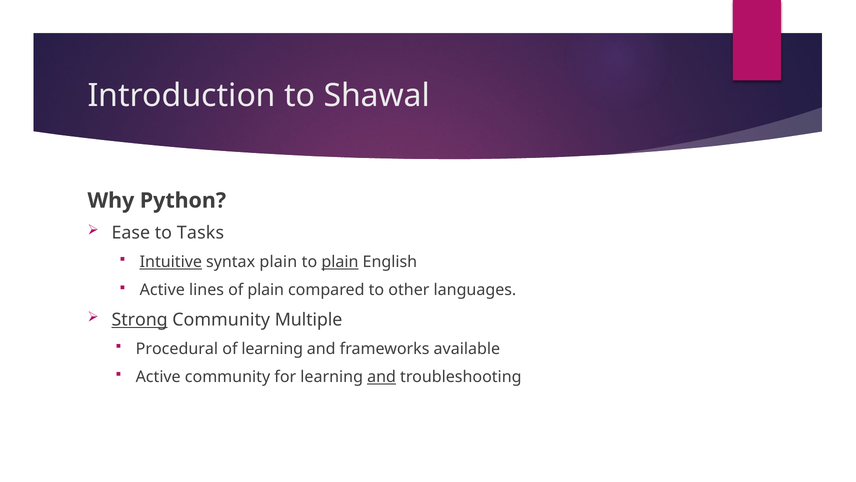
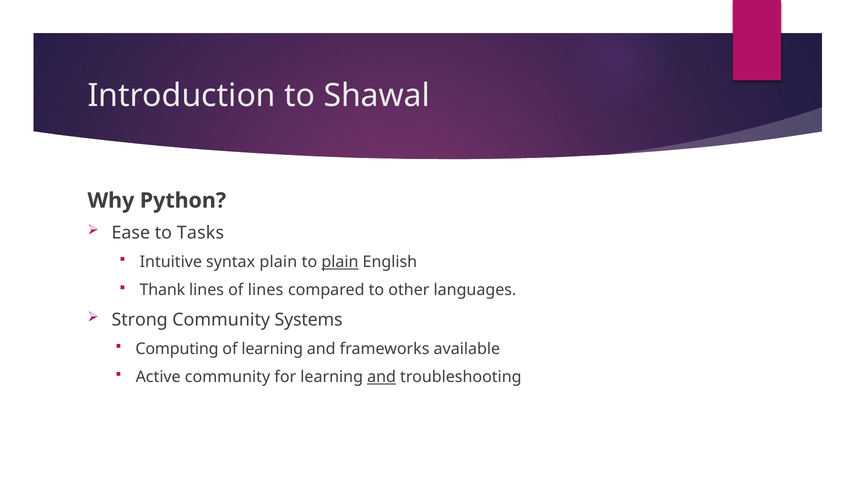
Intuitive underline: present -> none
Active at (162, 290): Active -> Thank
of plain: plain -> lines
Strong underline: present -> none
Multiple: Multiple -> Systems
Procedural: Procedural -> Computing
